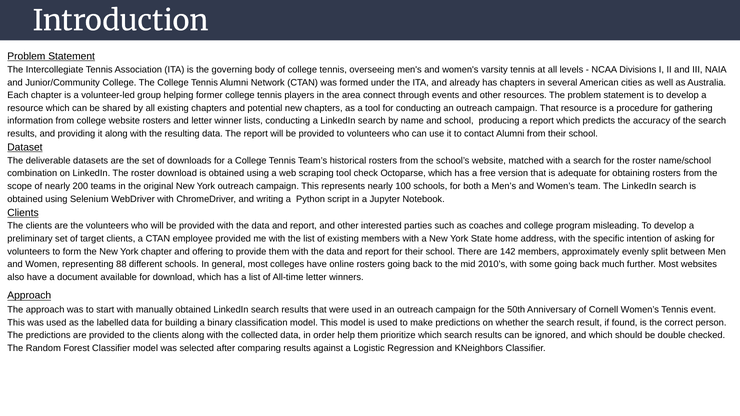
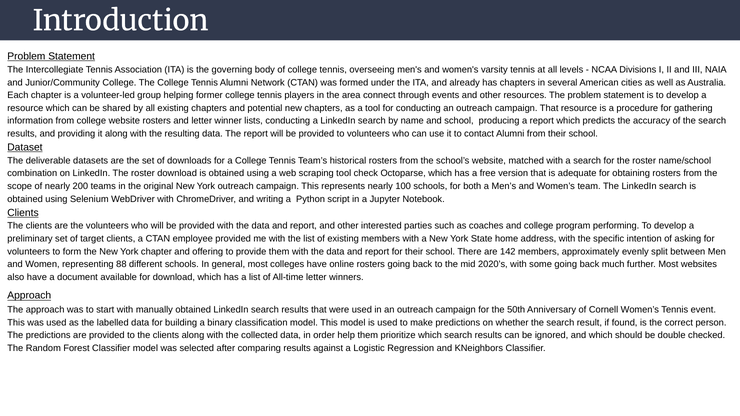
misleading: misleading -> performing
2010’s: 2010’s -> 2020’s
